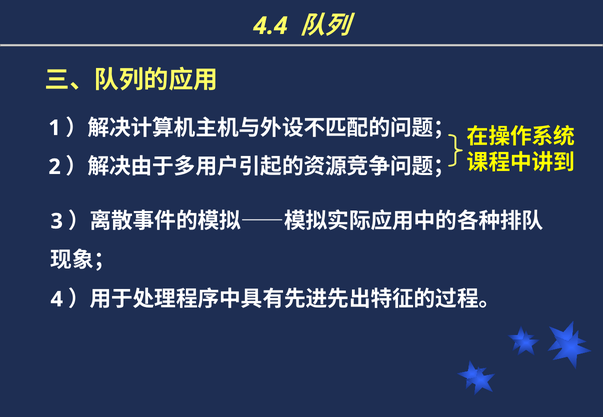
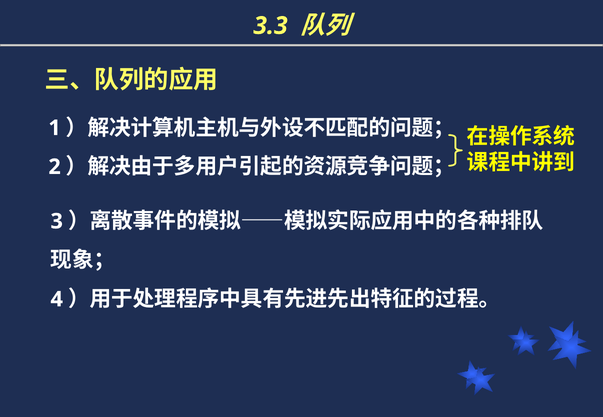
4.4: 4.4 -> 3.3
